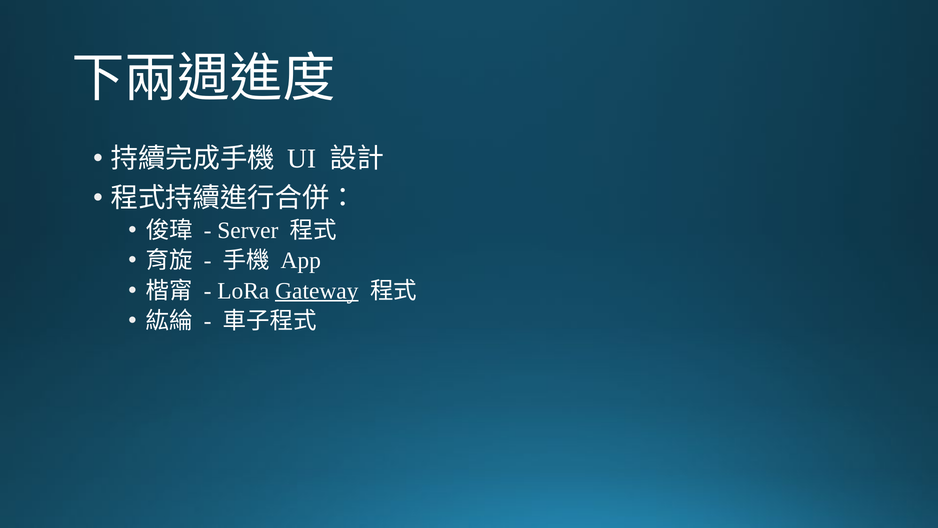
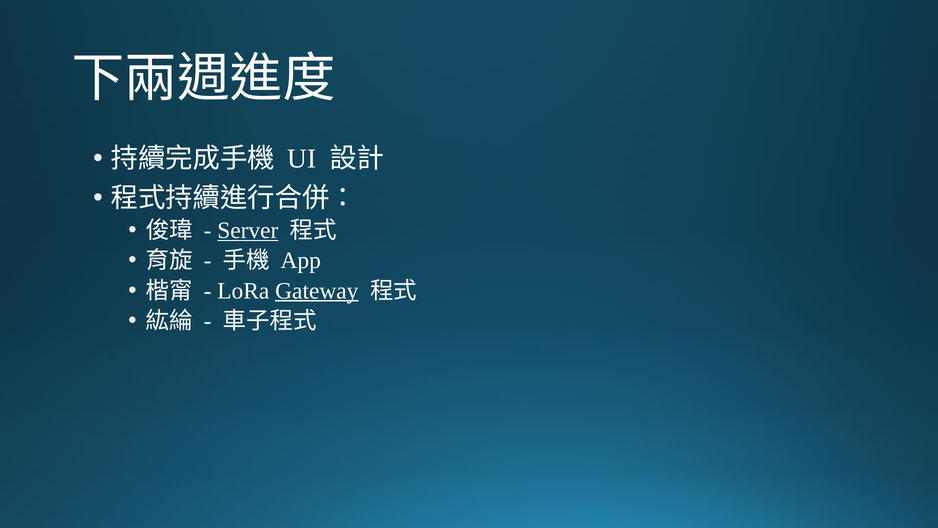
Server underline: none -> present
